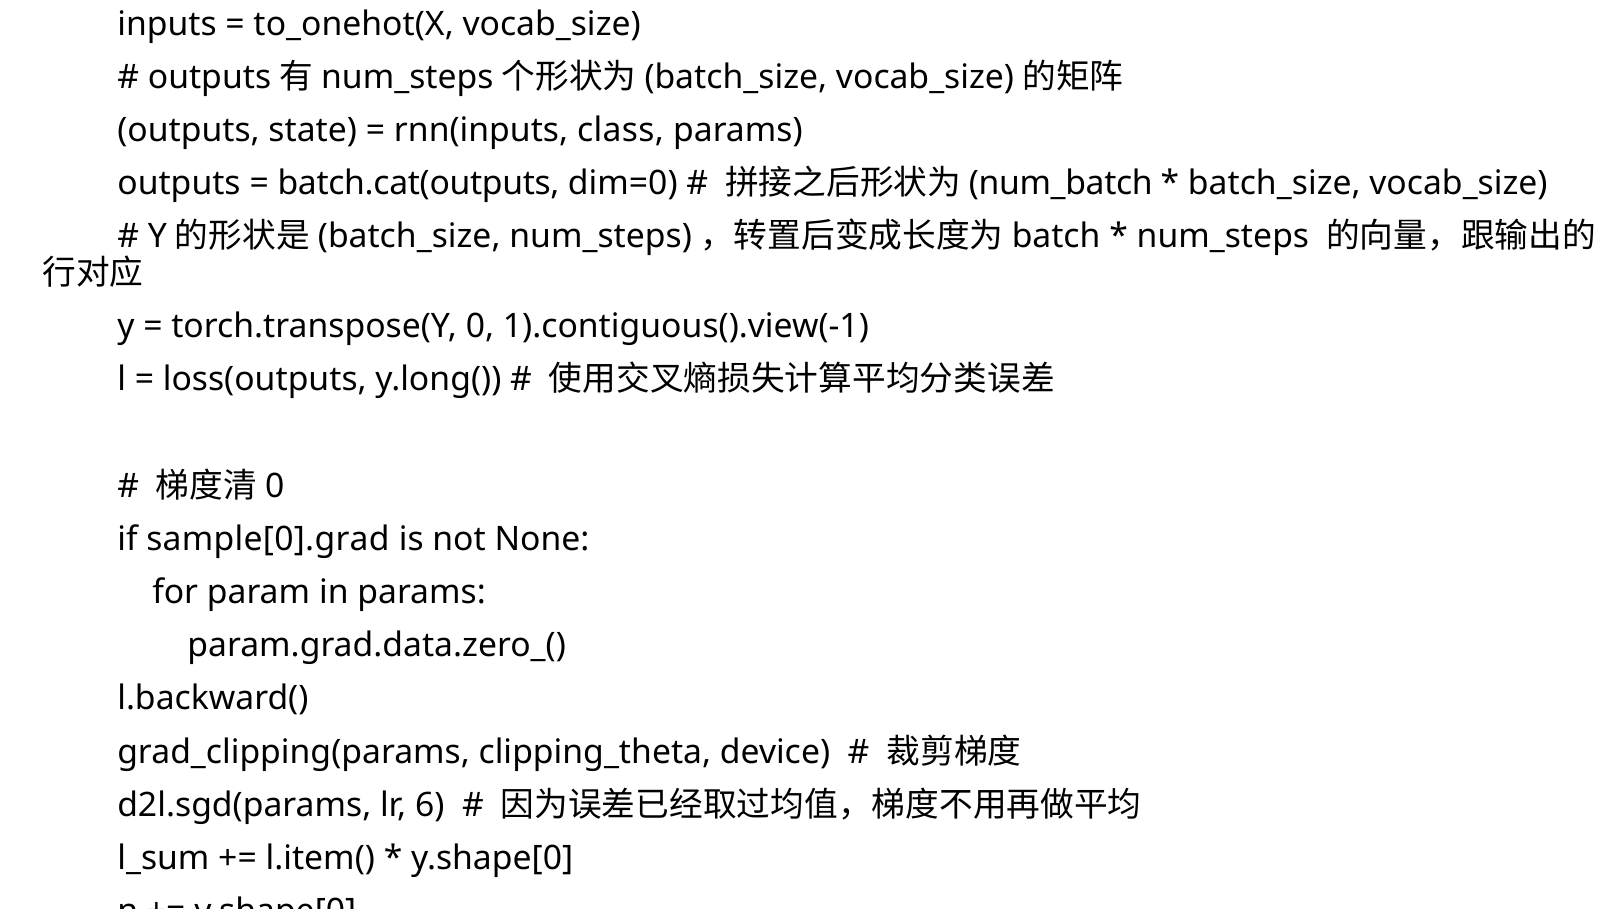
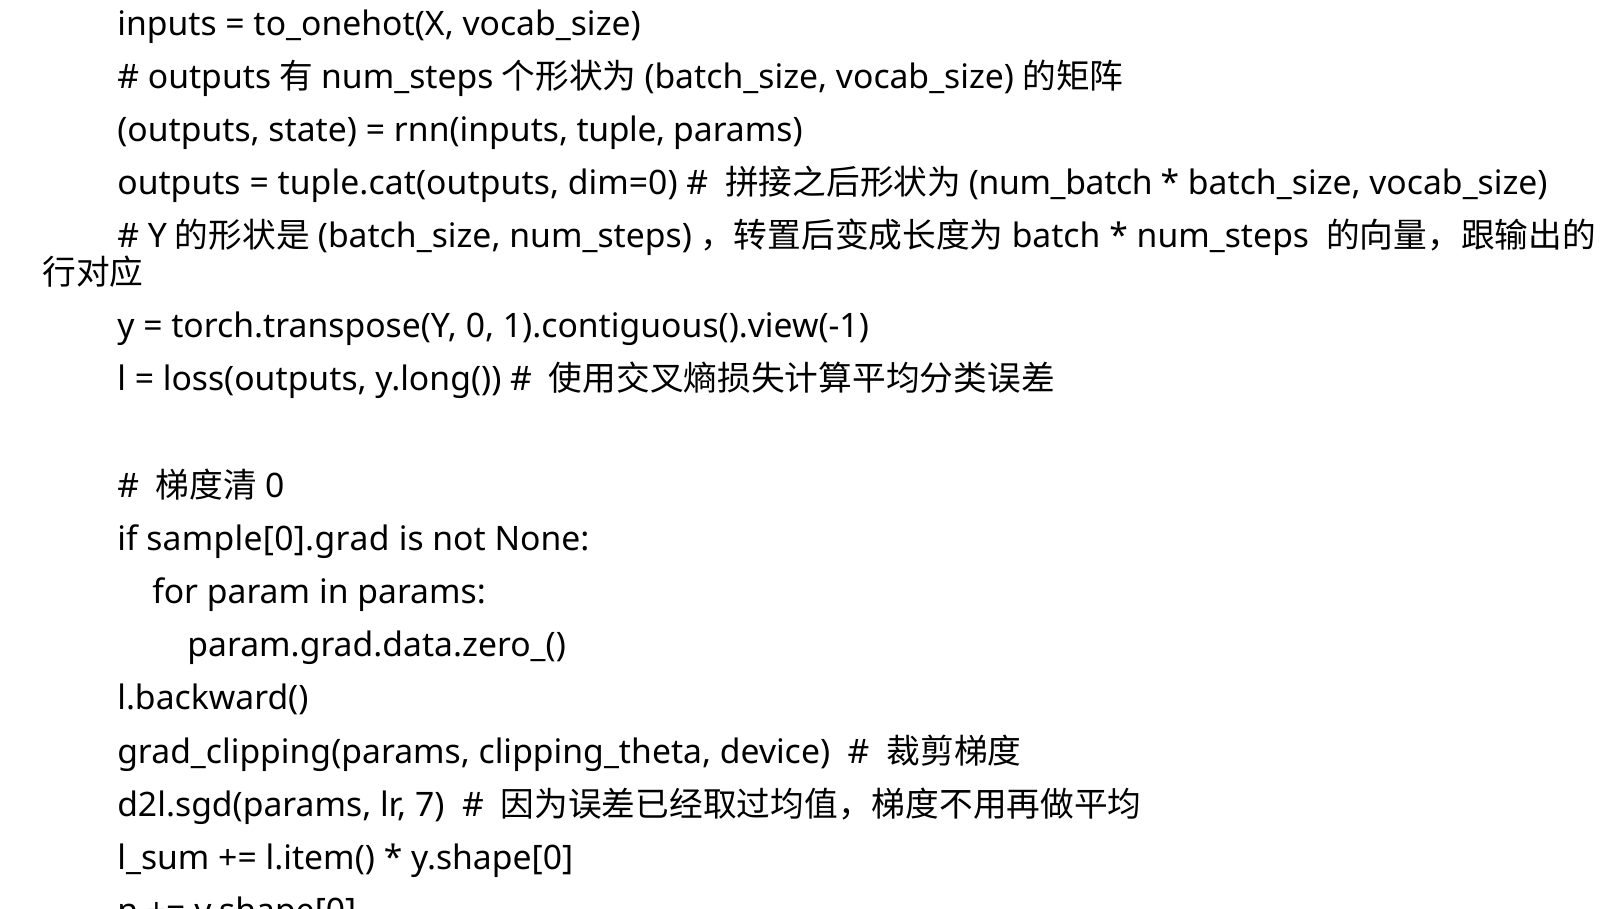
class: class -> tuple
batch.cat(outputs: batch.cat(outputs -> tuple.cat(outputs
6: 6 -> 7
